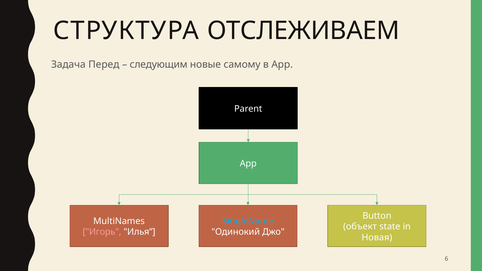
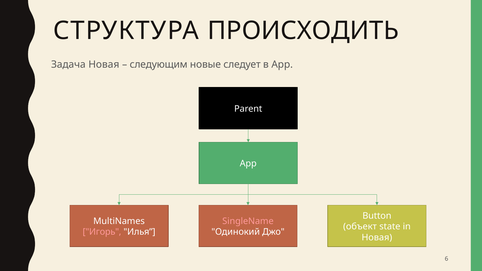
ОТСЛЕЖИВАЕМ: ОТСЛЕЖИВАЕМ -> ПРОИСХОДИТЬ
Задача Перед: Перед -> Новая
самому: самому -> следует
SingleName colour: light blue -> pink
